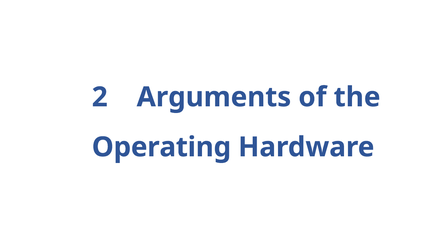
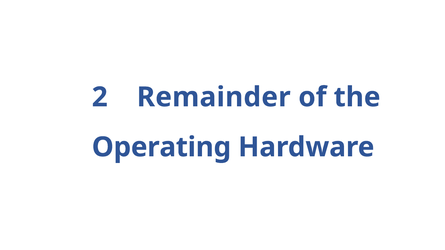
Arguments: Arguments -> Remainder
